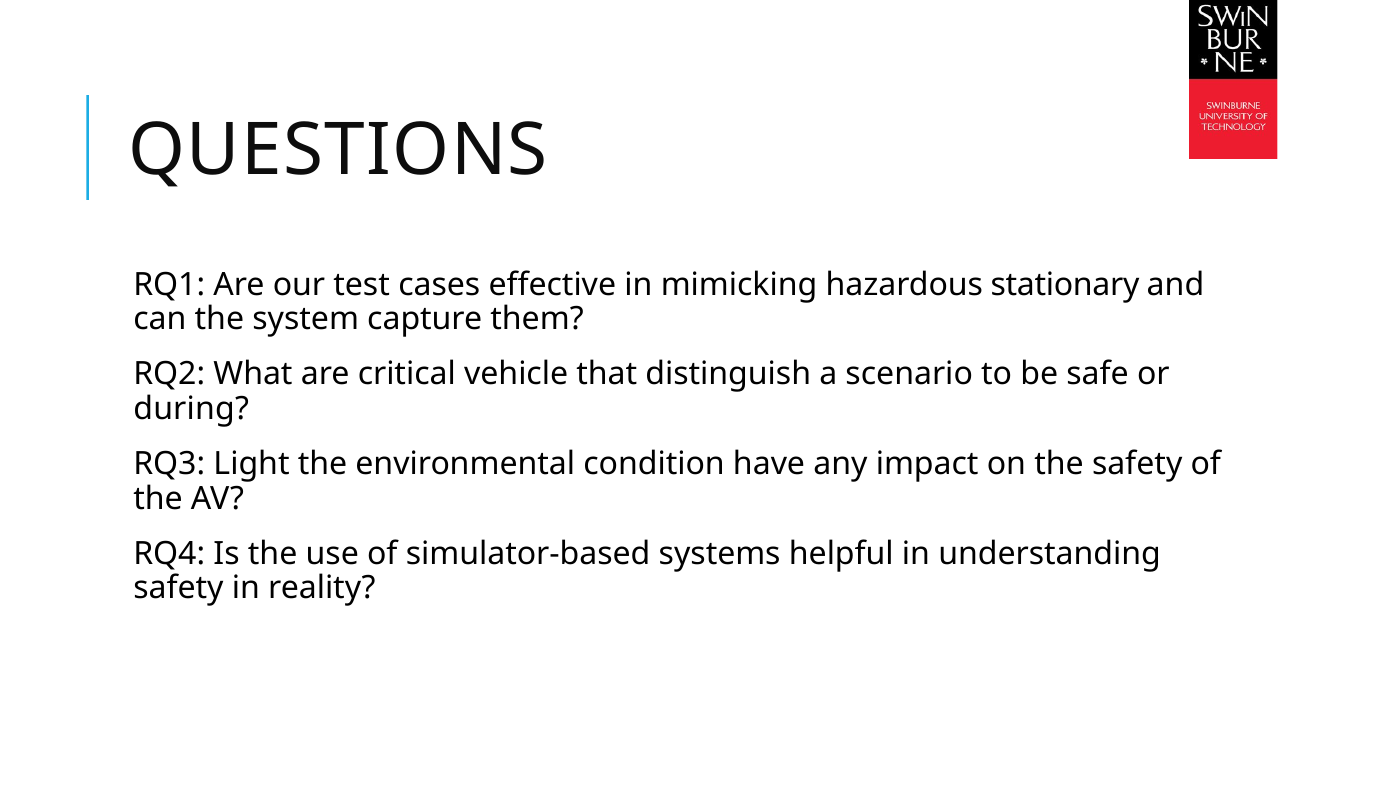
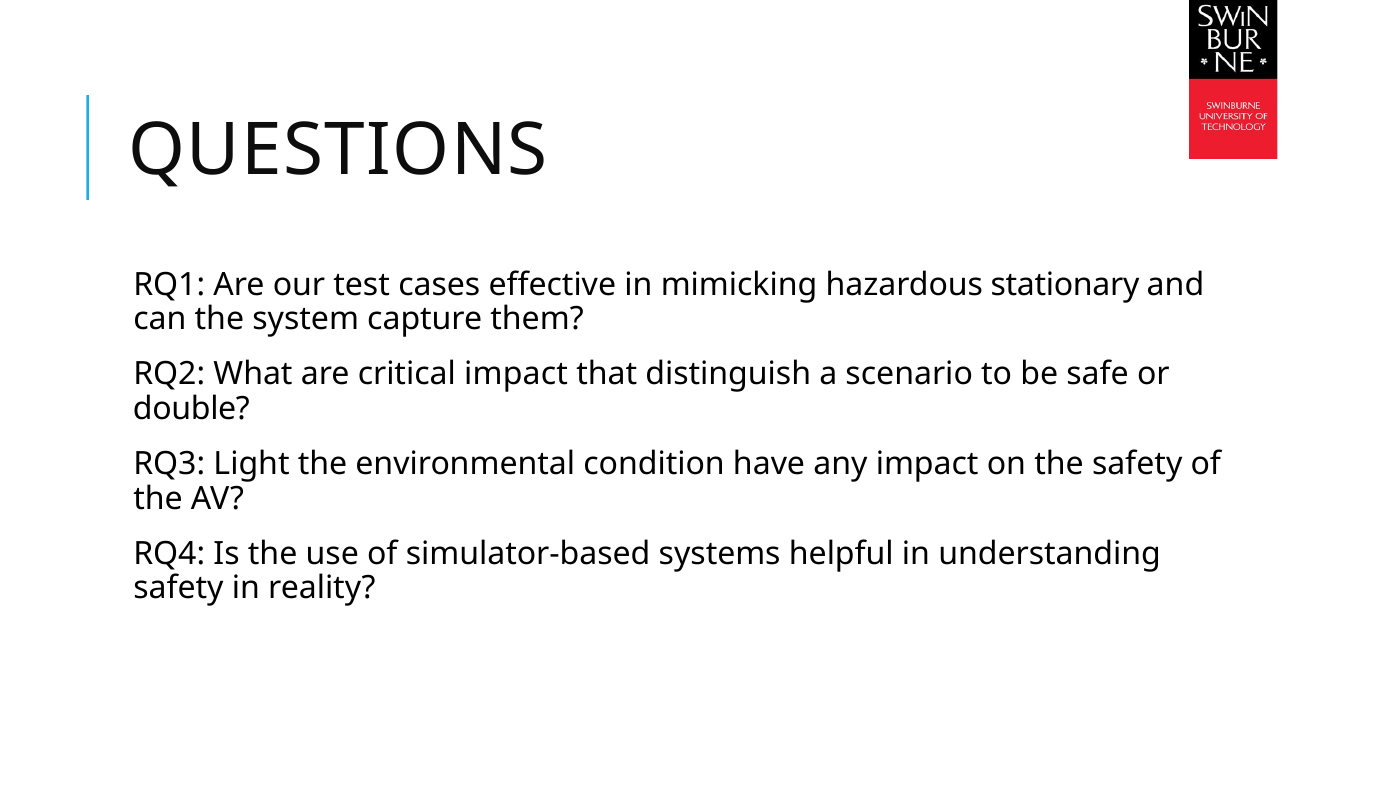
critical vehicle: vehicle -> impact
during: during -> double
